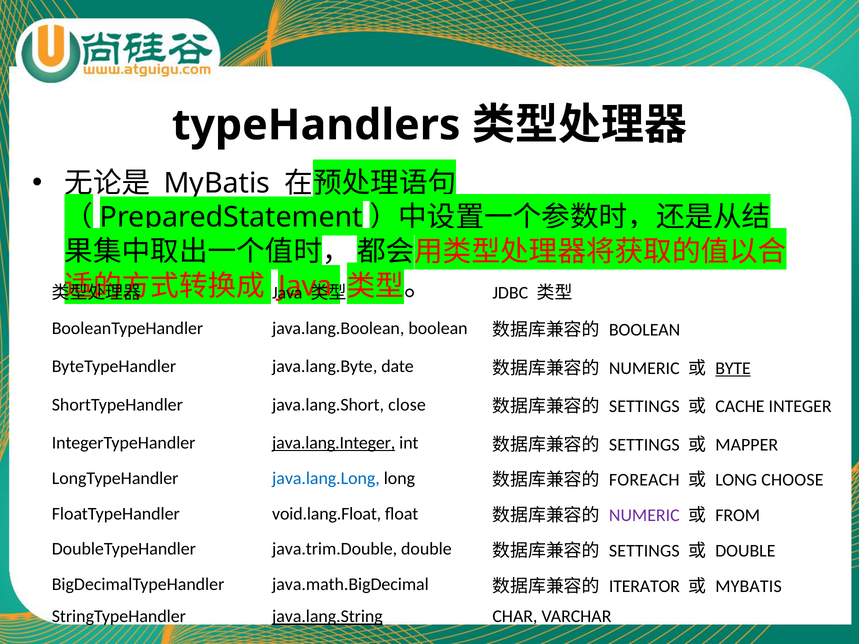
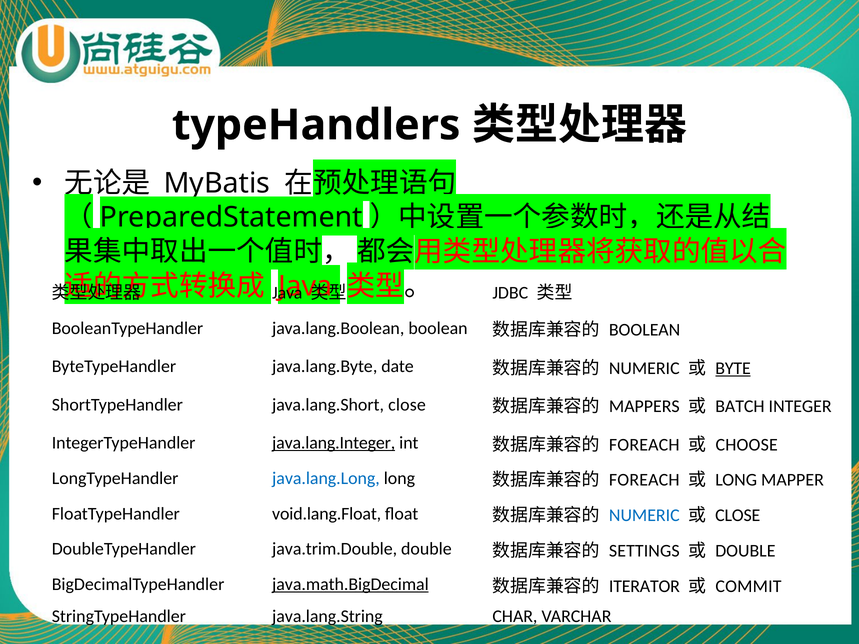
SETTINGS at (644, 407): SETTINGS -> MAPPERS
CACHE: CACHE -> BATCH
SETTINGS at (644, 445): SETTINGS -> FOREACH
MAPPER: MAPPER -> CHOOSE
CHOOSE: CHOOSE -> MAPPER
NUMERIC at (644, 516) colour: purple -> blue
FROM at (738, 516): FROM -> CLOSE
java.math.BigDecimal underline: none -> present
MYBATIS at (749, 586): MYBATIS -> COMMIT
java.lang.String underline: present -> none
